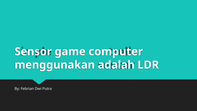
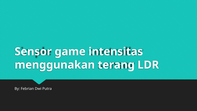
computer: computer -> intensitas
adalah: adalah -> terang
